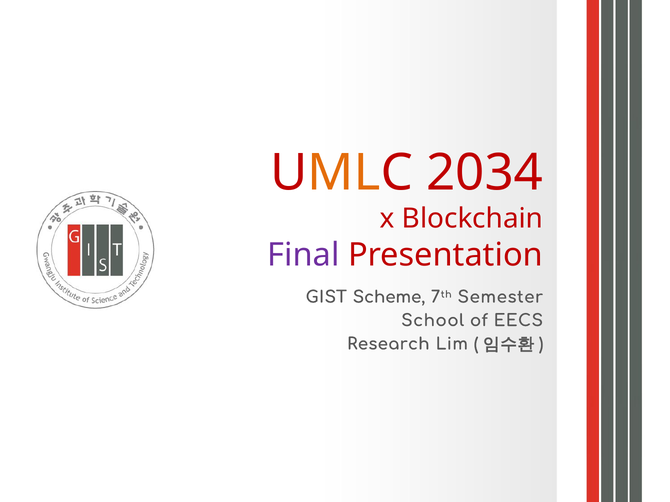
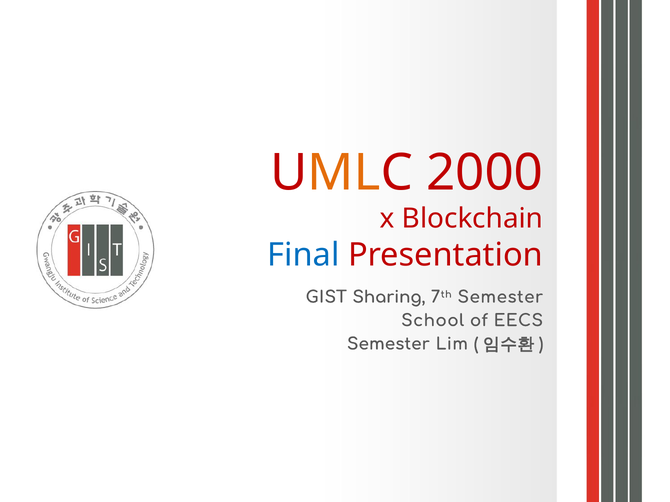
2034: 2034 -> 2000
Final colour: purple -> blue
Scheme: Scheme -> Sharing
Research at (388, 344): Research -> Semester
